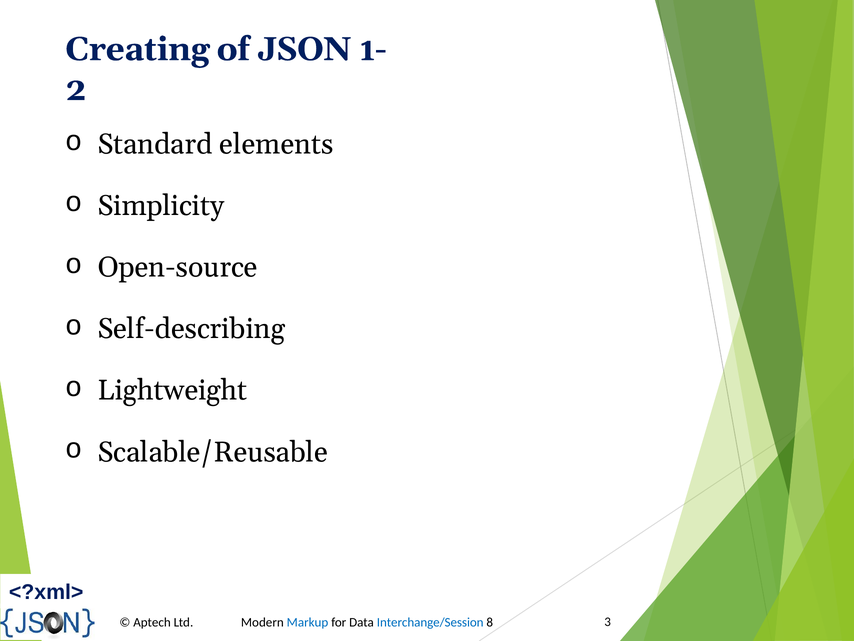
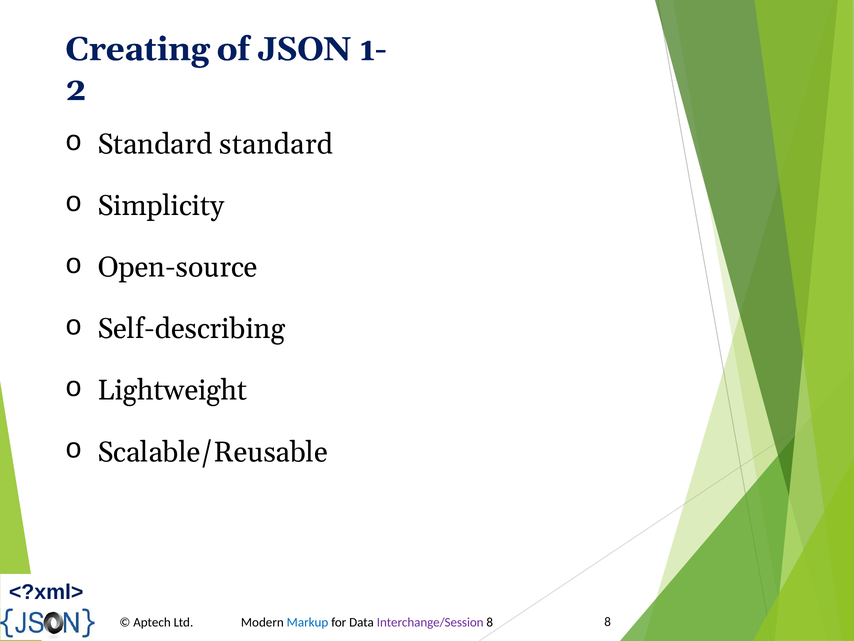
Standard elements: elements -> standard
Interchange/Session colour: blue -> purple
8 3: 3 -> 8
